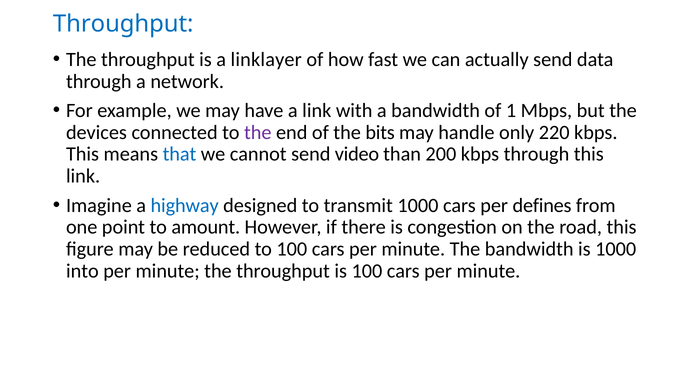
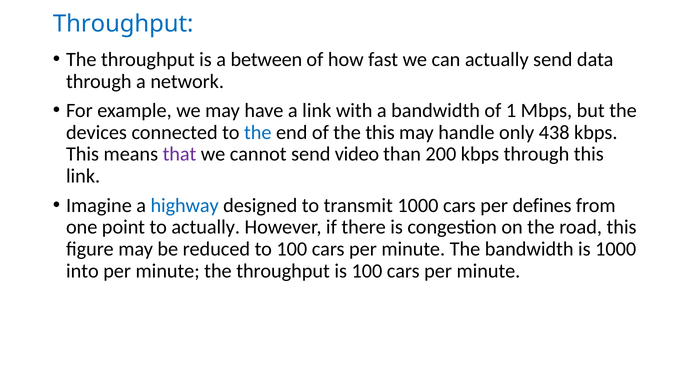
linklayer: linklayer -> between
the at (258, 132) colour: purple -> blue
the bits: bits -> this
220: 220 -> 438
that colour: blue -> purple
to amount: amount -> actually
